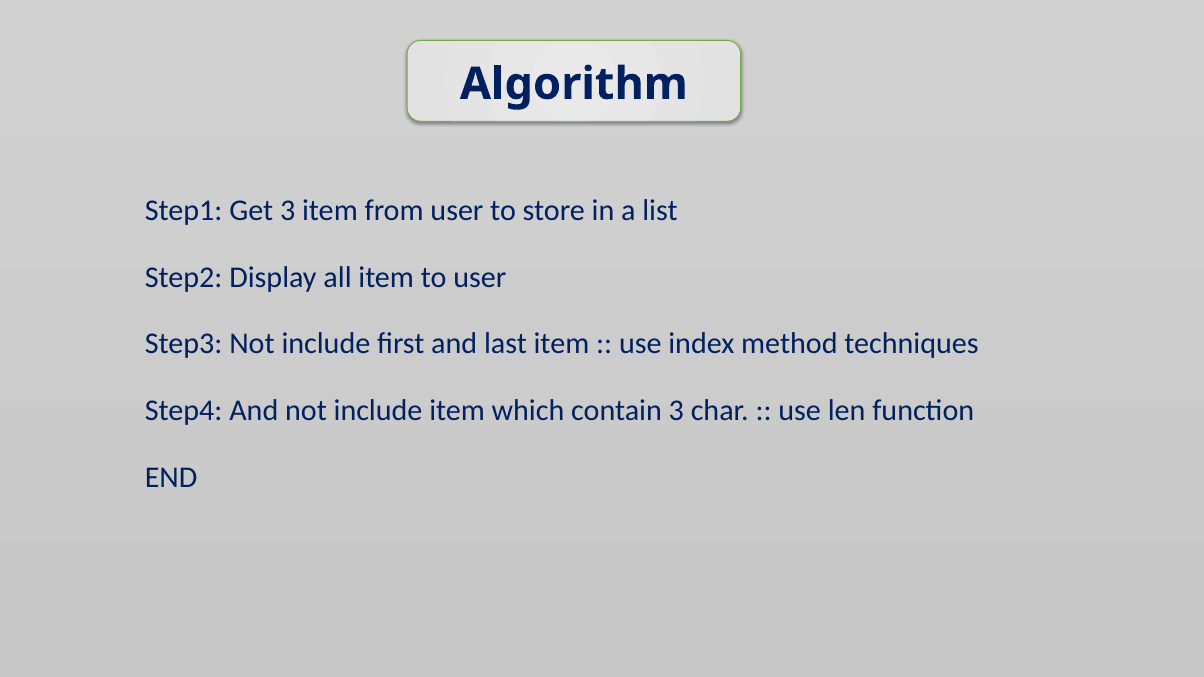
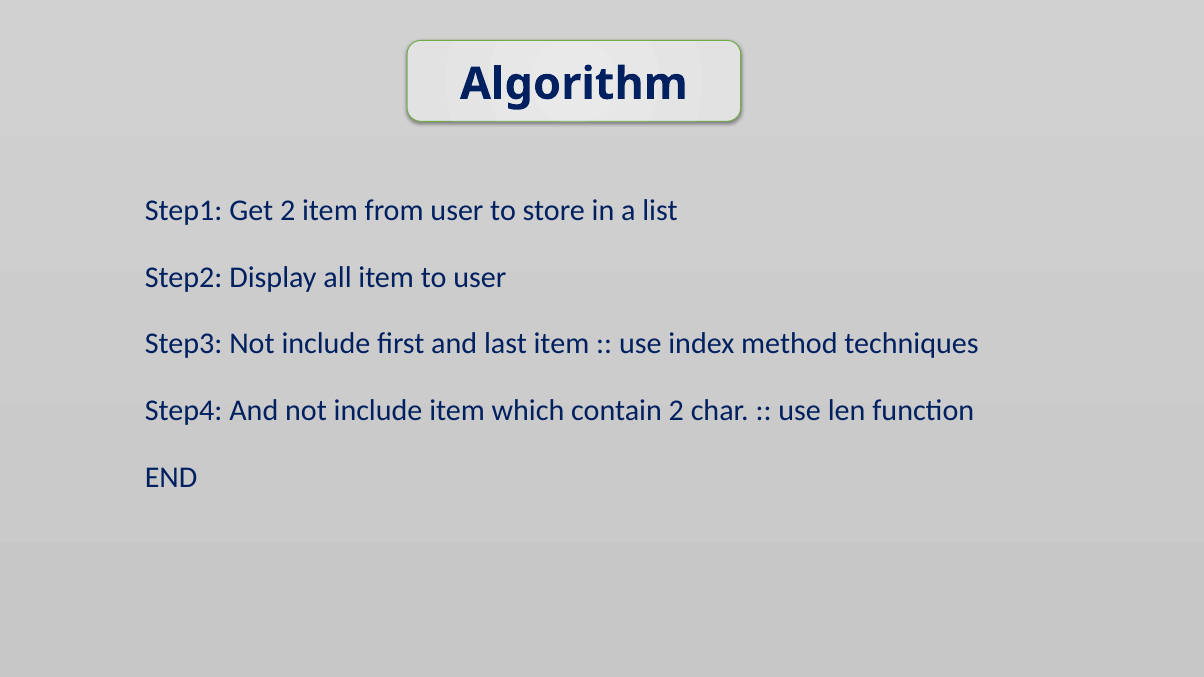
Get 3: 3 -> 2
contain 3: 3 -> 2
